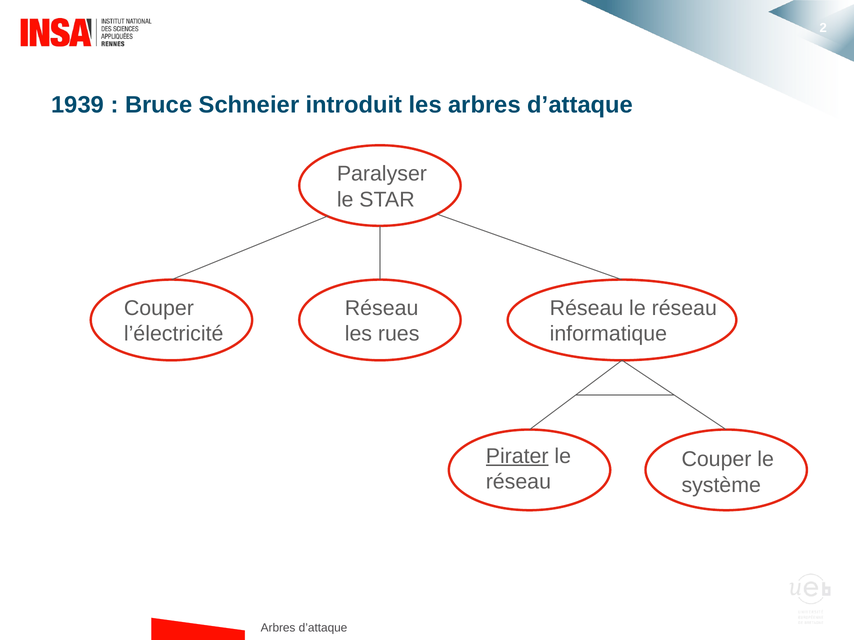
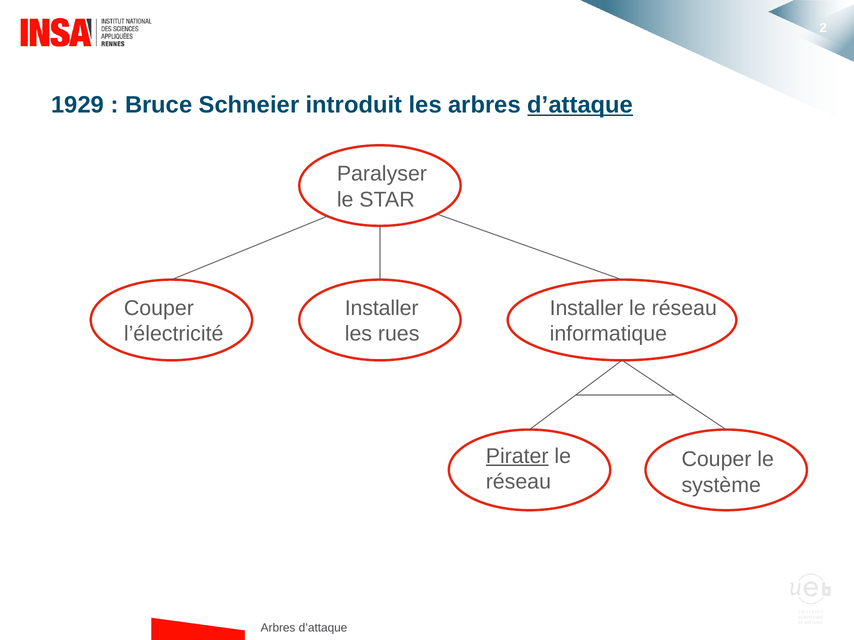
1939: 1939 -> 1929
d’attaque at (580, 105) underline: none -> present
Réseau at (382, 309): Réseau -> Installer
Réseau at (586, 309): Réseau -> Installer
